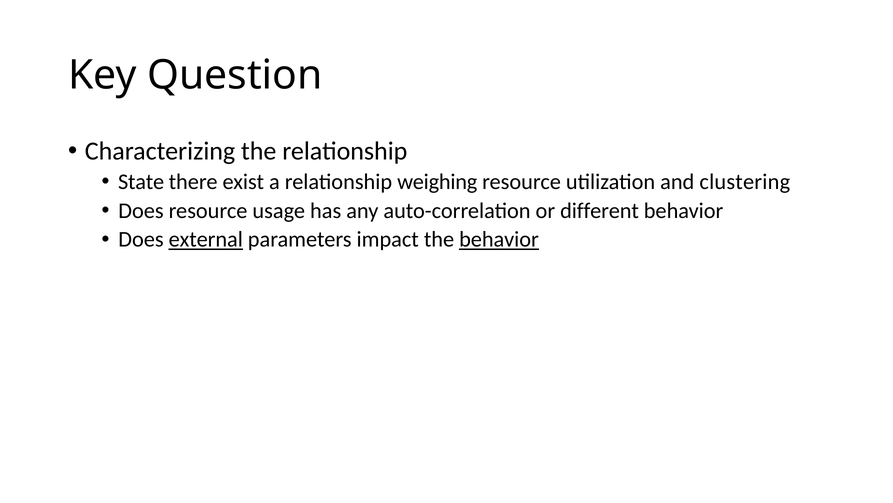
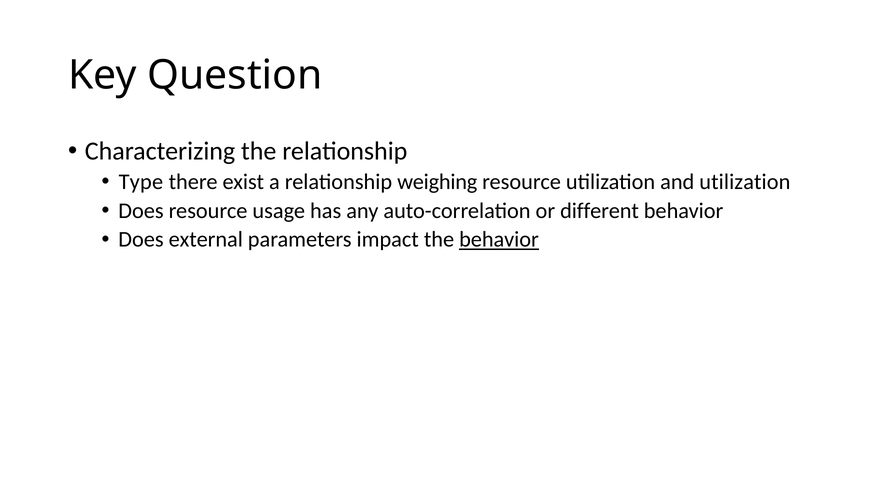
State: State -> Type
and clustering: clustering -> utilization
external underline: present -> none
